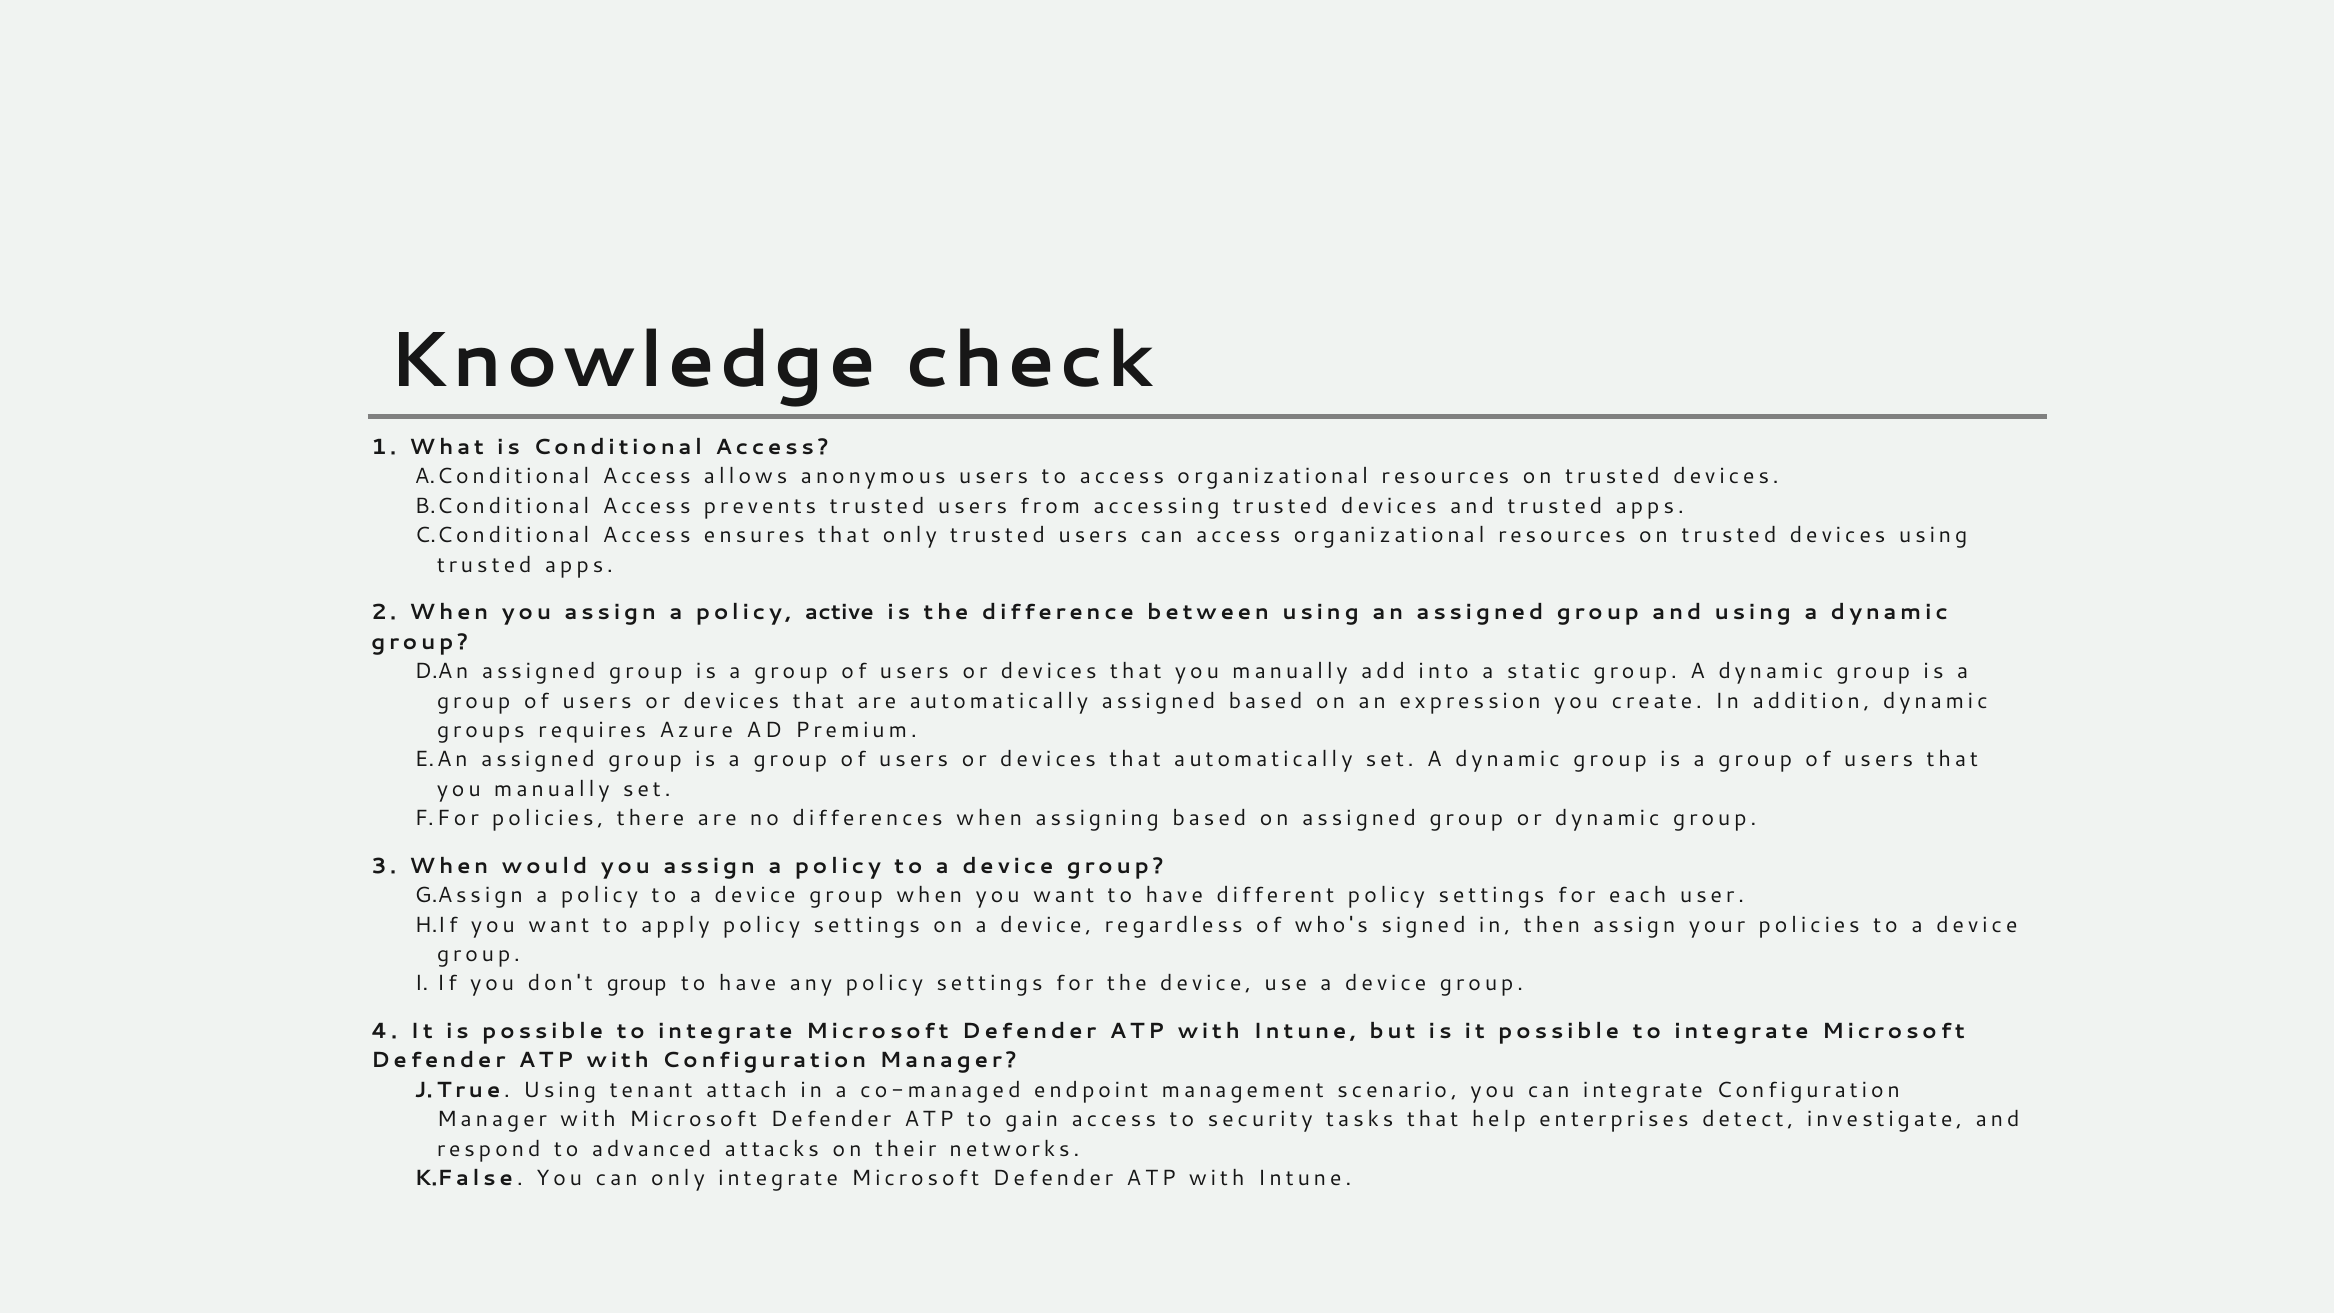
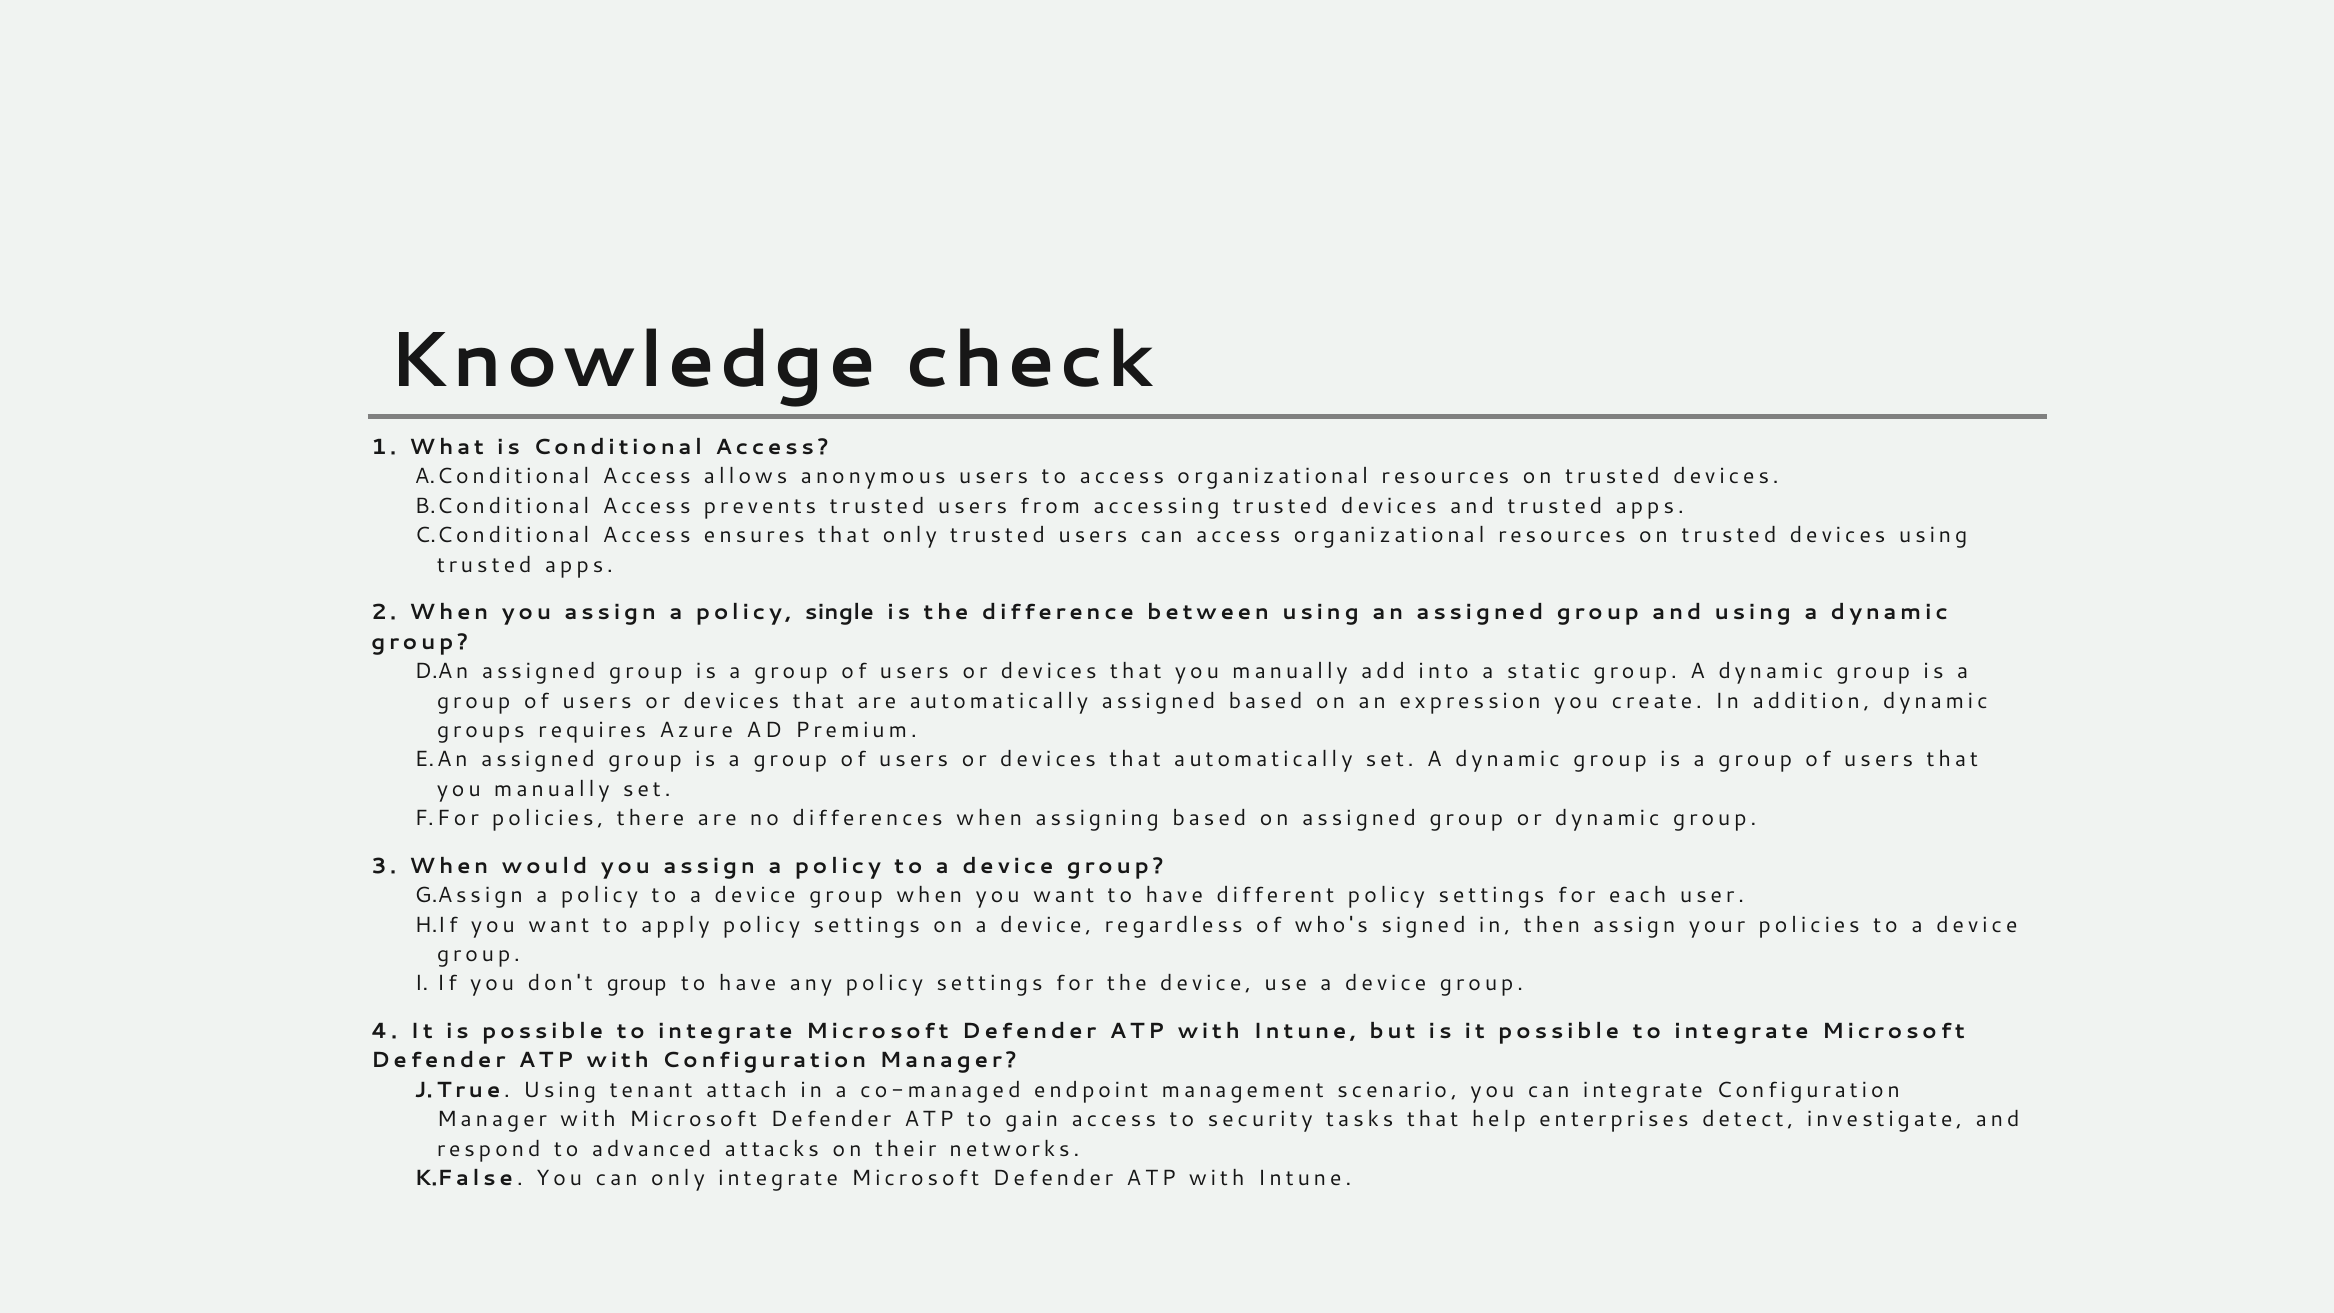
active: active -> single
